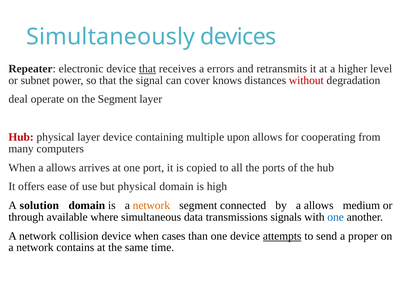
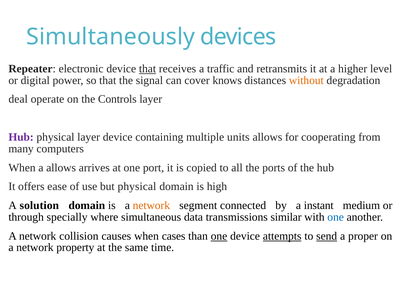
errors: errors -> traffic
subnet: subnet -> digital
without colour: red -> orange
the Segment: Segment -> Controls
Hub at (21, 137) colour: red -> purple
upon: upon -> units
by a allows: allows -> instant
available: available -> specially
signals: signals -> similar
collision device: device -> causes
one at (219, 237) underline: none -> present
send underline: none -> present
contains: contains -> property
